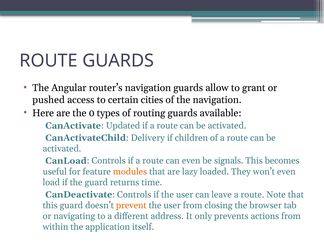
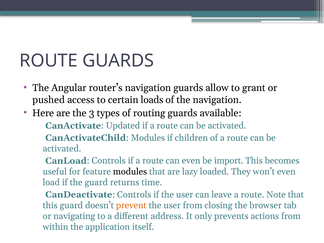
cities: cities -> loads
0: 0 -> 3
CanActivateChild Delivery: Delivery -> Modules
signals: signals -> import
modules at (130, 172) colour: orange -> black
